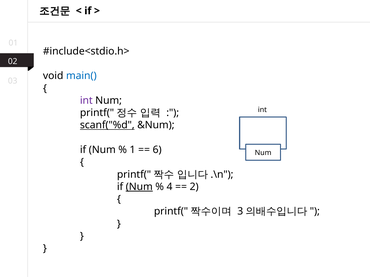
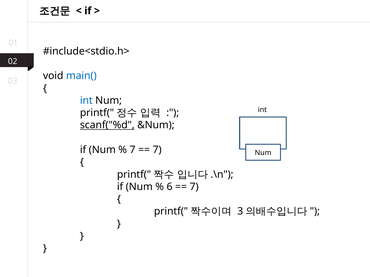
int at (86, 101) colour: purple -> blue
1 at (133, 150): 1 -> 7
6 at (157, 150): 6 -> 7
Num at (139, 187) underline: present -> none
4: 4 -> 6
2 at (194, 187): 2 -> 7
